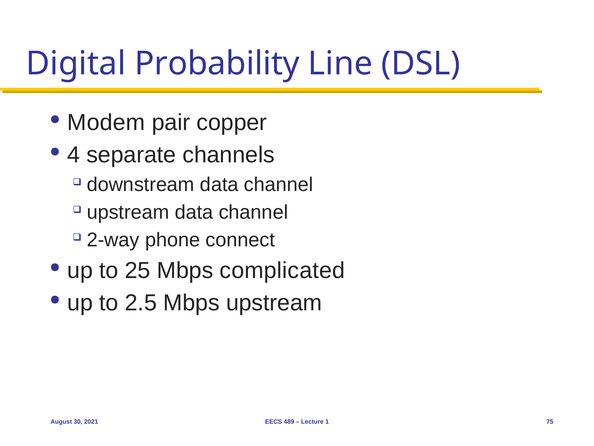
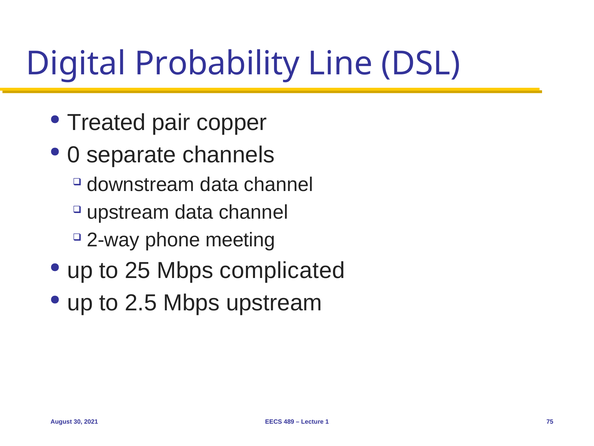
Modem: Modem -> Treated
4: 4 -> 0
connect: connect -> meeting
